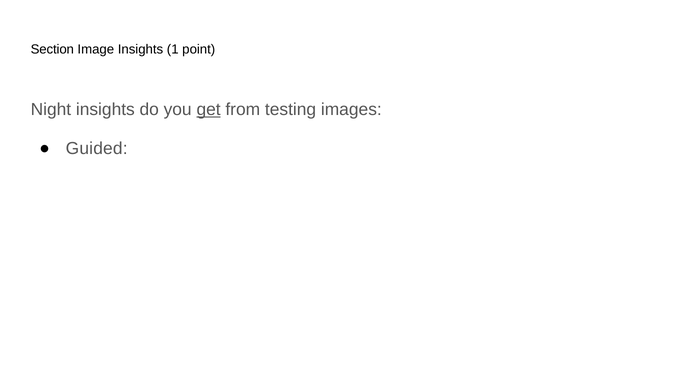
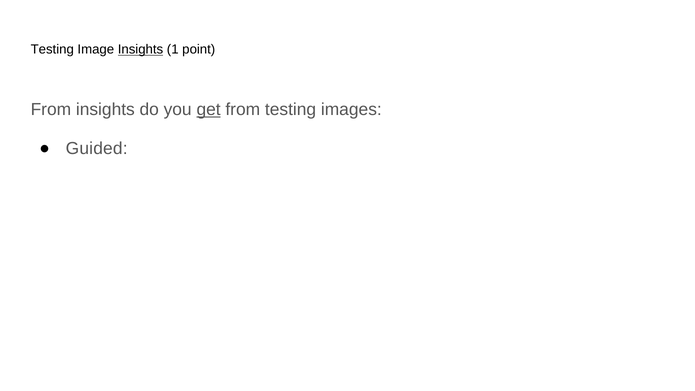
Section at (52, 50): Section -> Testing
Insights at (141, 50) underline: none -> present
Night at (51, 109): Night -> From
